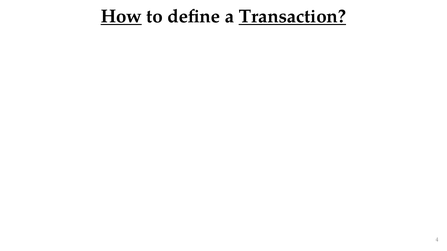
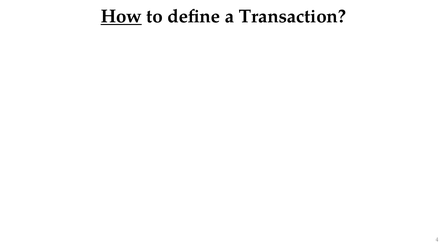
Transaction underline: present -> none
